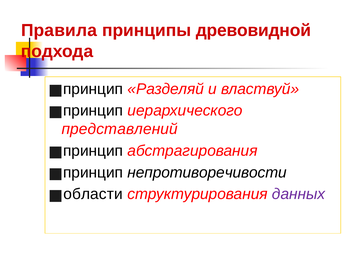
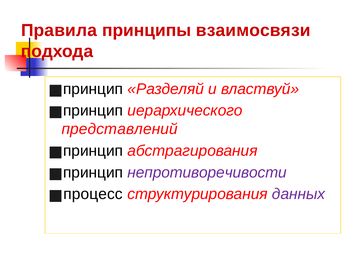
древовидной: древовидной -> взаимосвязи
непротиворечивости colour: black -> purple
области: области -> процесс
